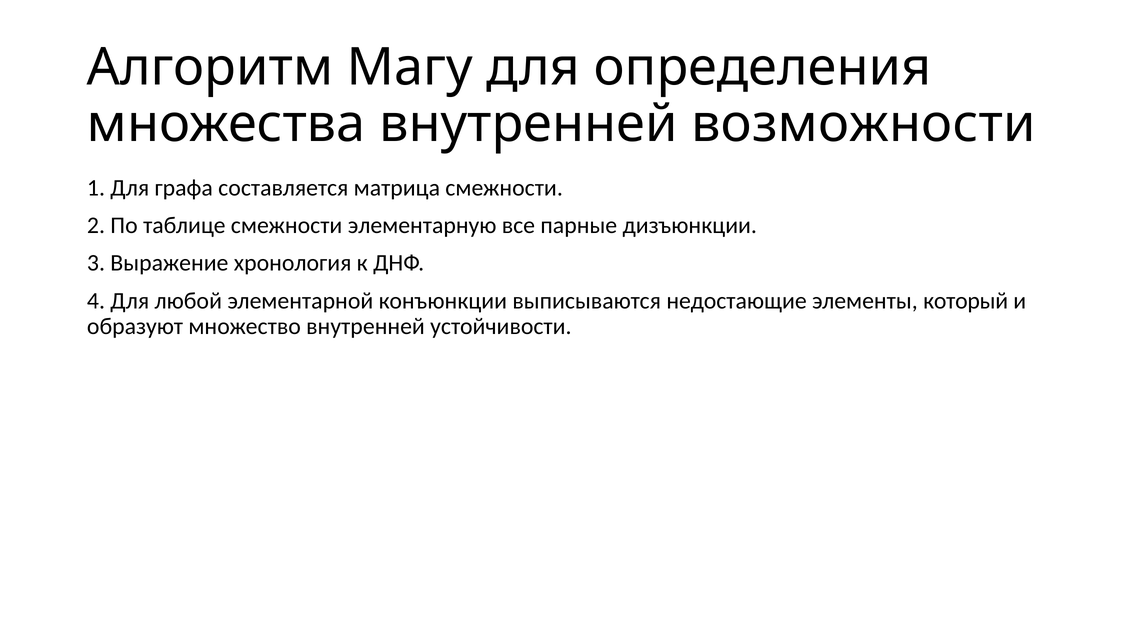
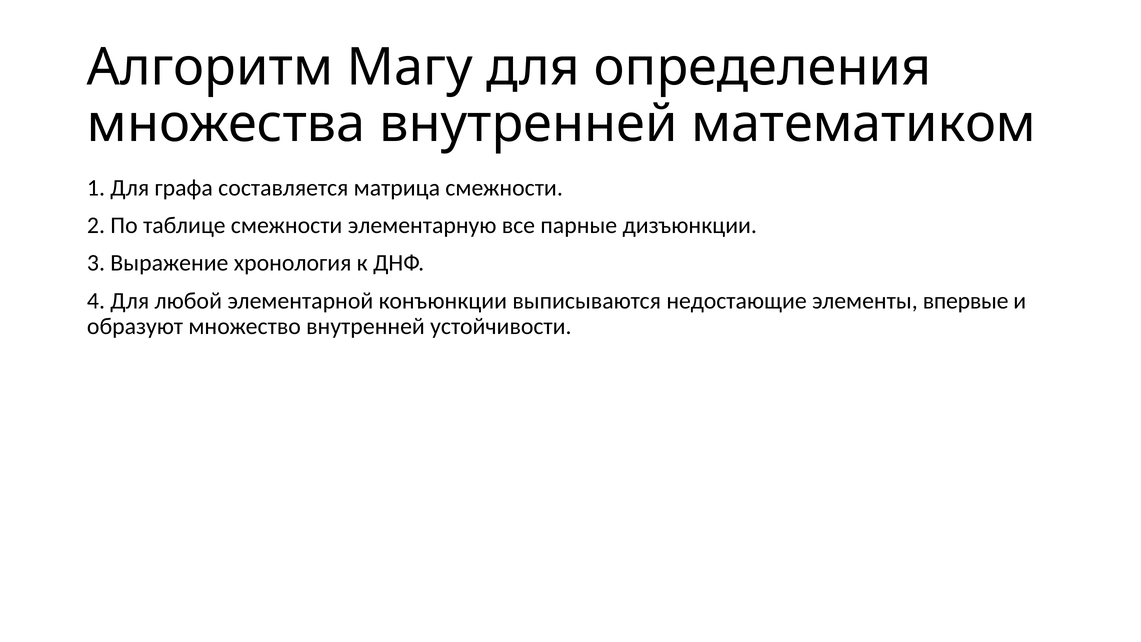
возможности: возможности -> математиком
который: который -> впервые
